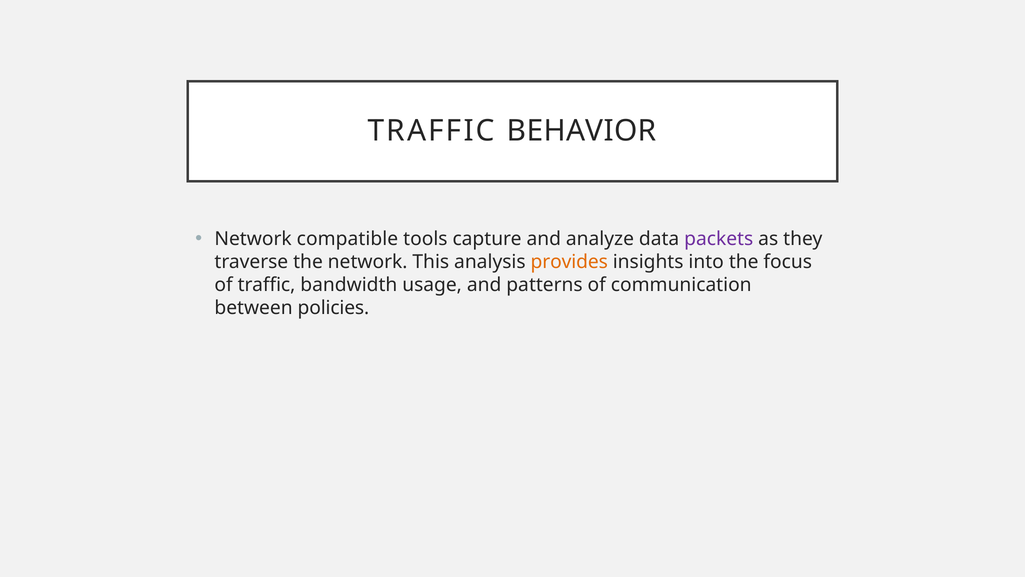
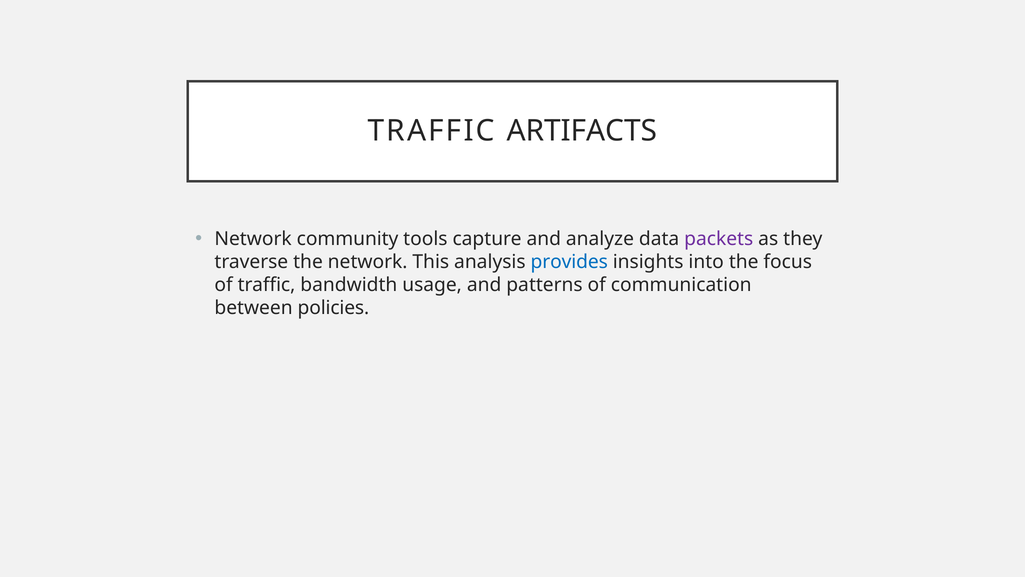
BEHAVIOR: BEHAVIOR -> ARTIFACTS
compatible: compatible -> community
provides colour: orange -> blue
